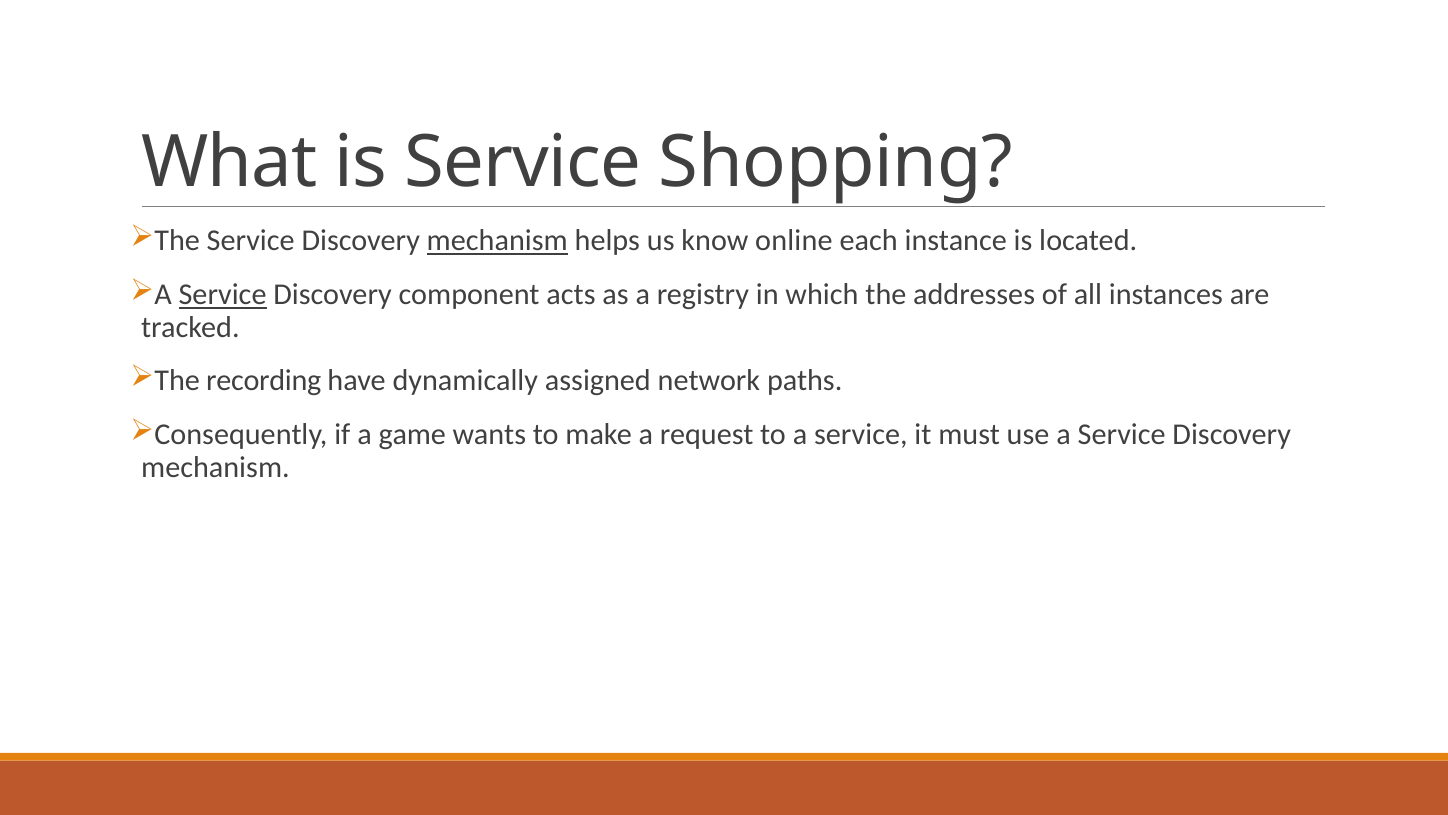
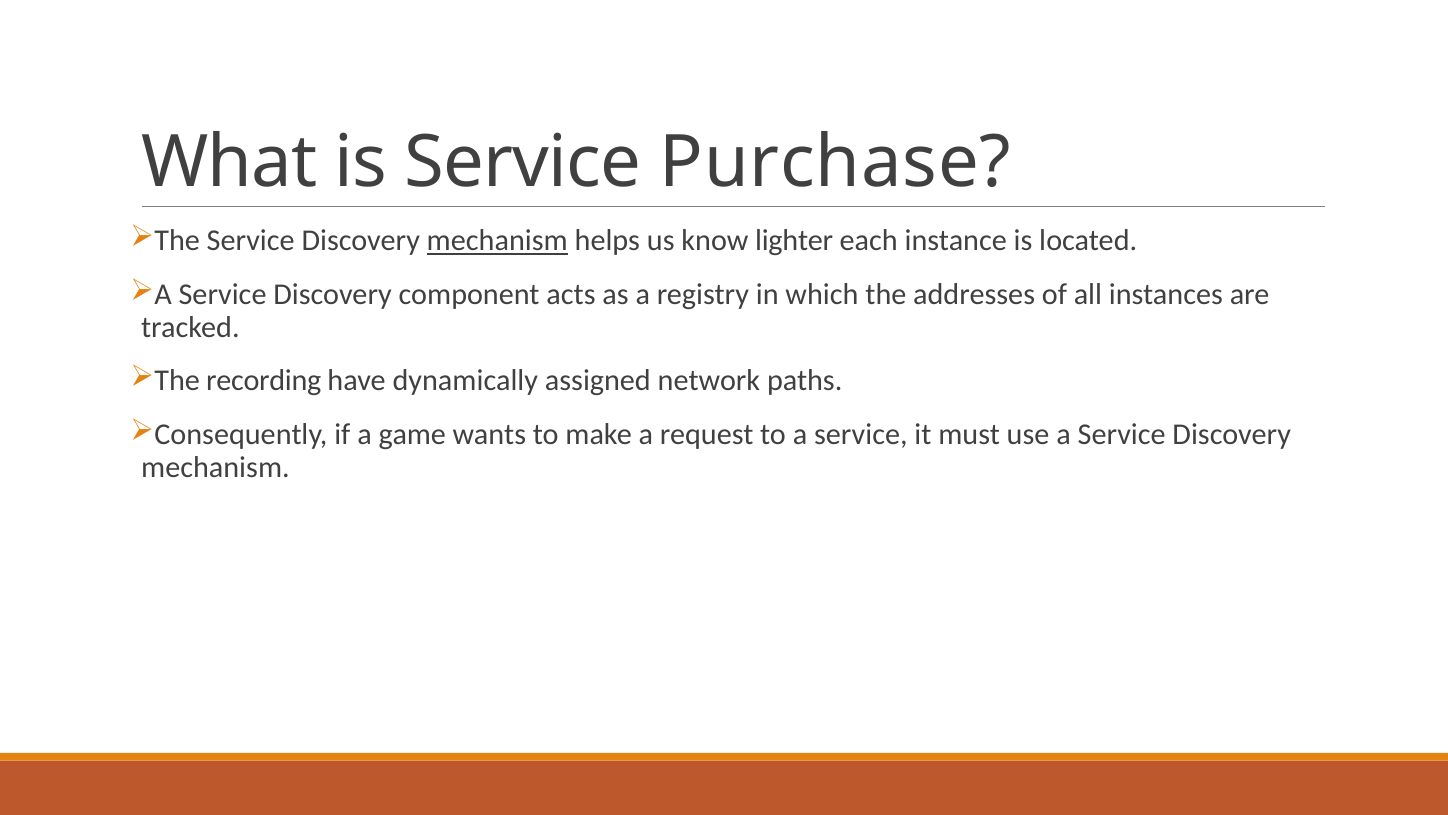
Shopping: Shopping -> Purchase
online: online -> lighter
Service at (223, 294) underline: present -> none
